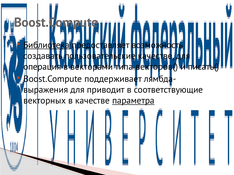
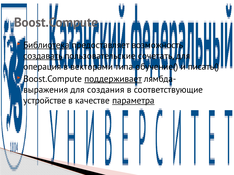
создавать underline: none -> present
пользовательские качестве: качестве -> сочетать
векторов(: векторов( -> обучение(
поддерживает underline: none -> present
приводит: приводит -> создания
векторных: векторных -> устройстве
